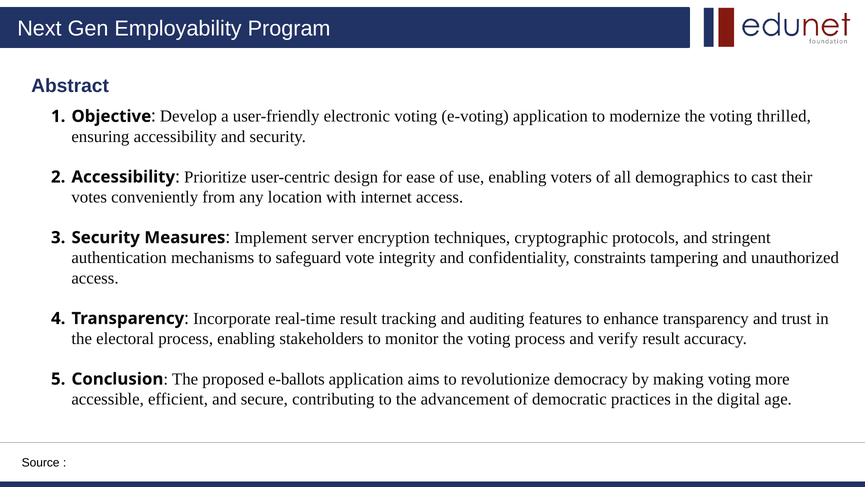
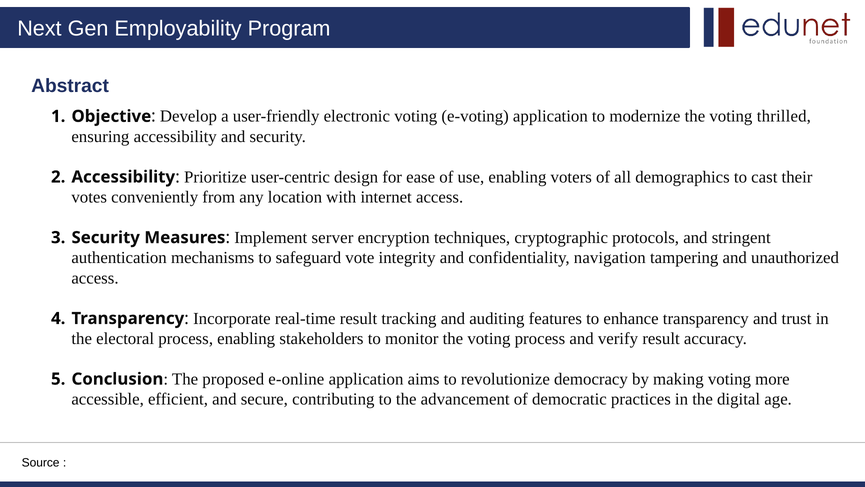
constraints: constraints -> navigation
e-ballots: e-ballots -> e-online
